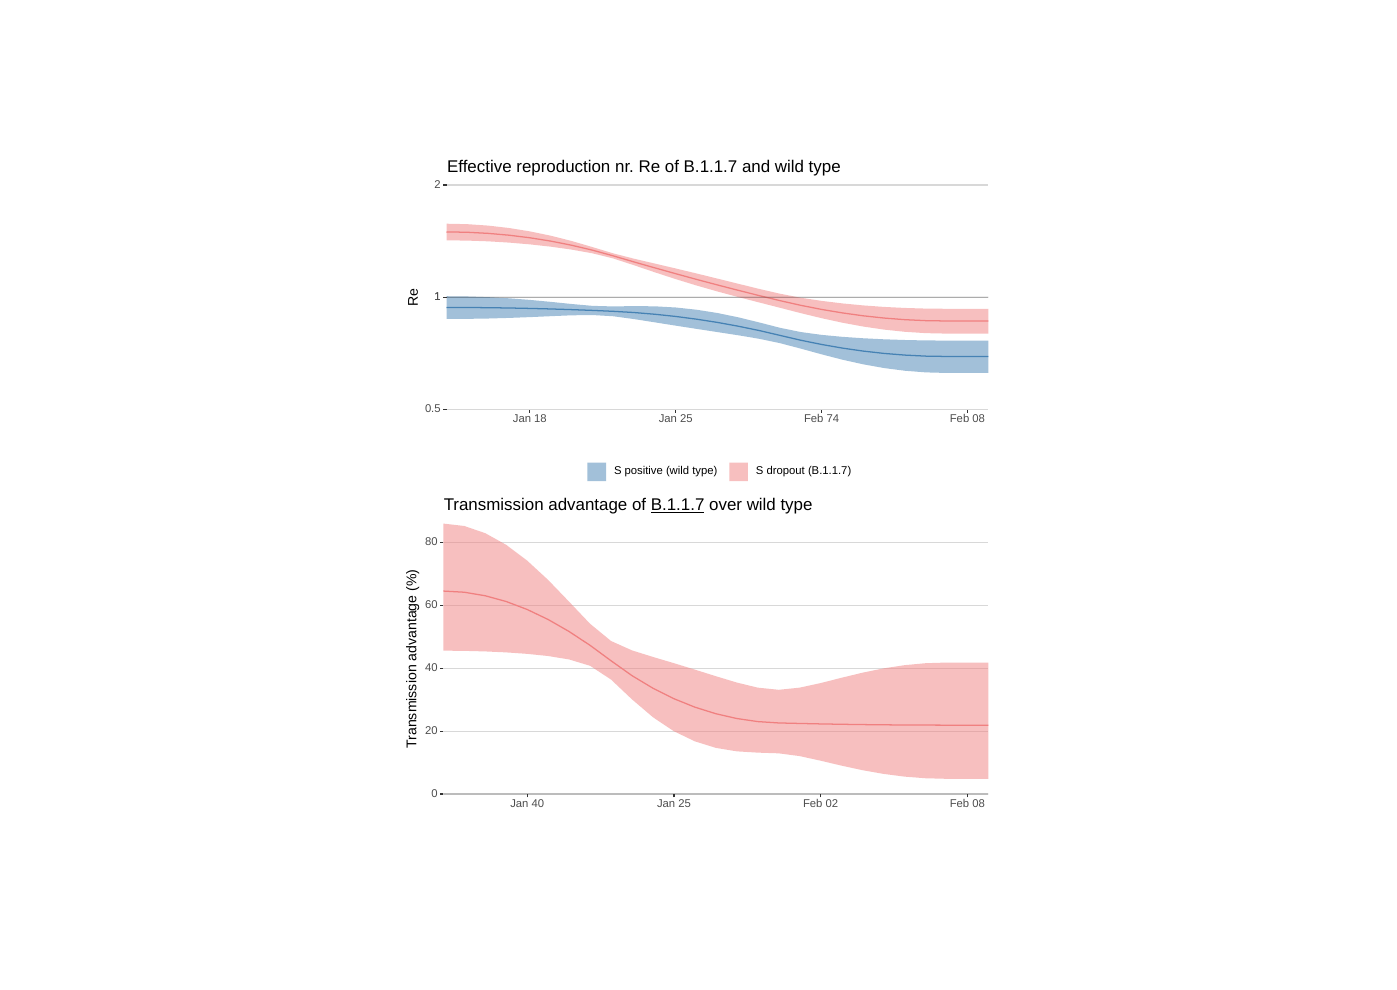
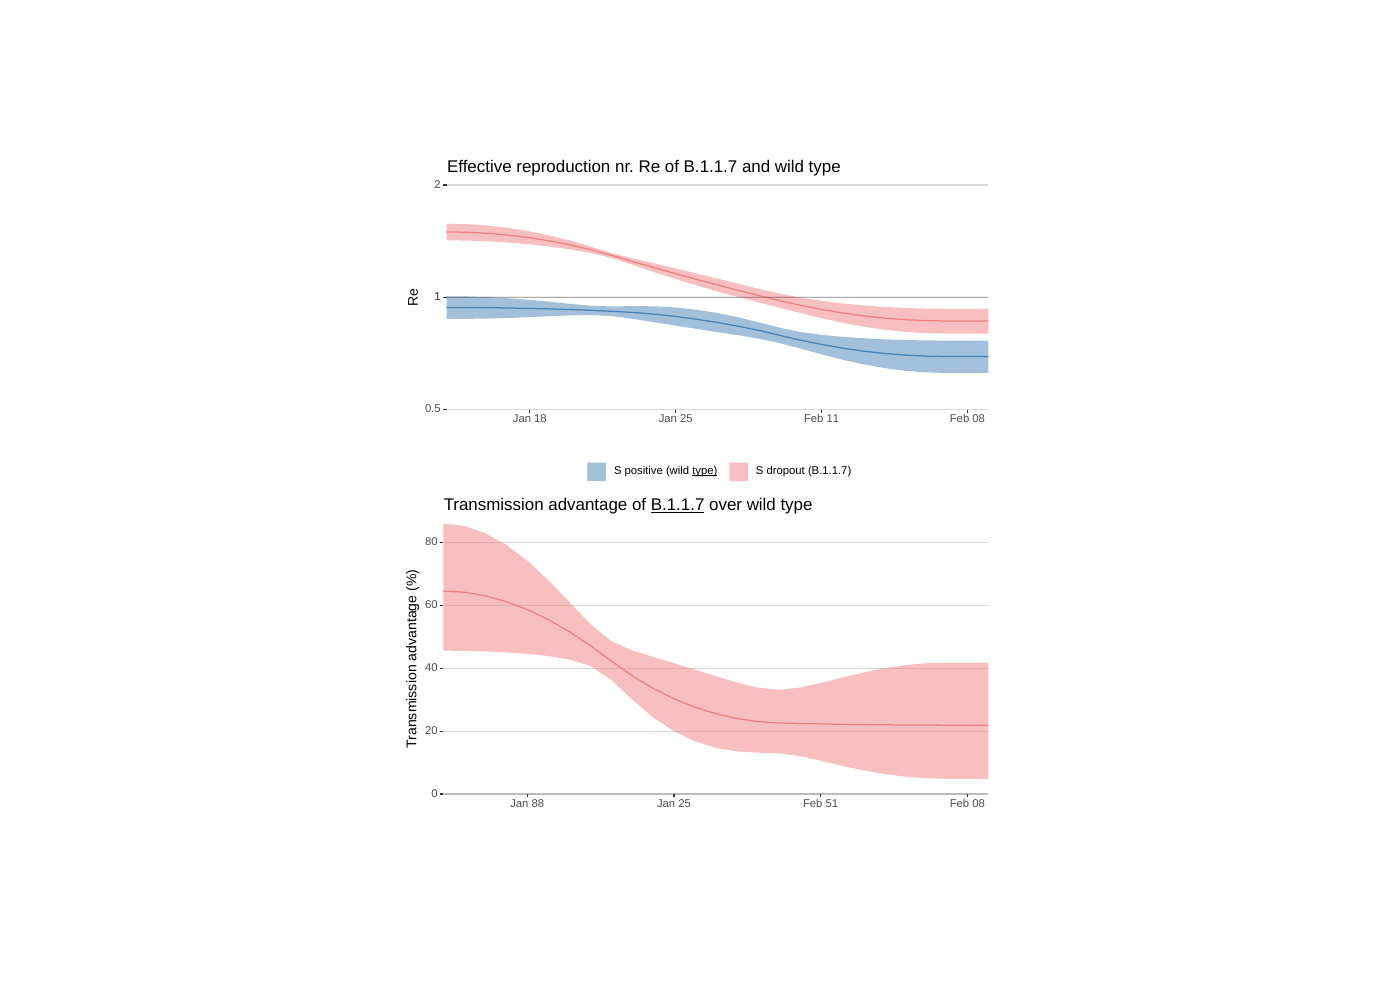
Feb 74: 74 -> 11
type at (705, 471) underline: none -> present
Jan 40: 40 -> 88
02: 02 -> 51
